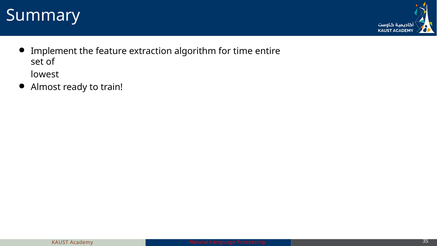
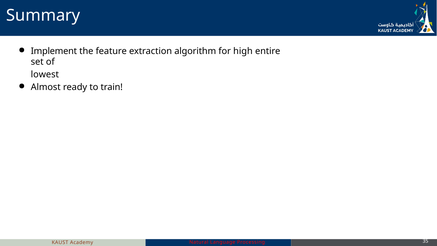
time: time -> high
